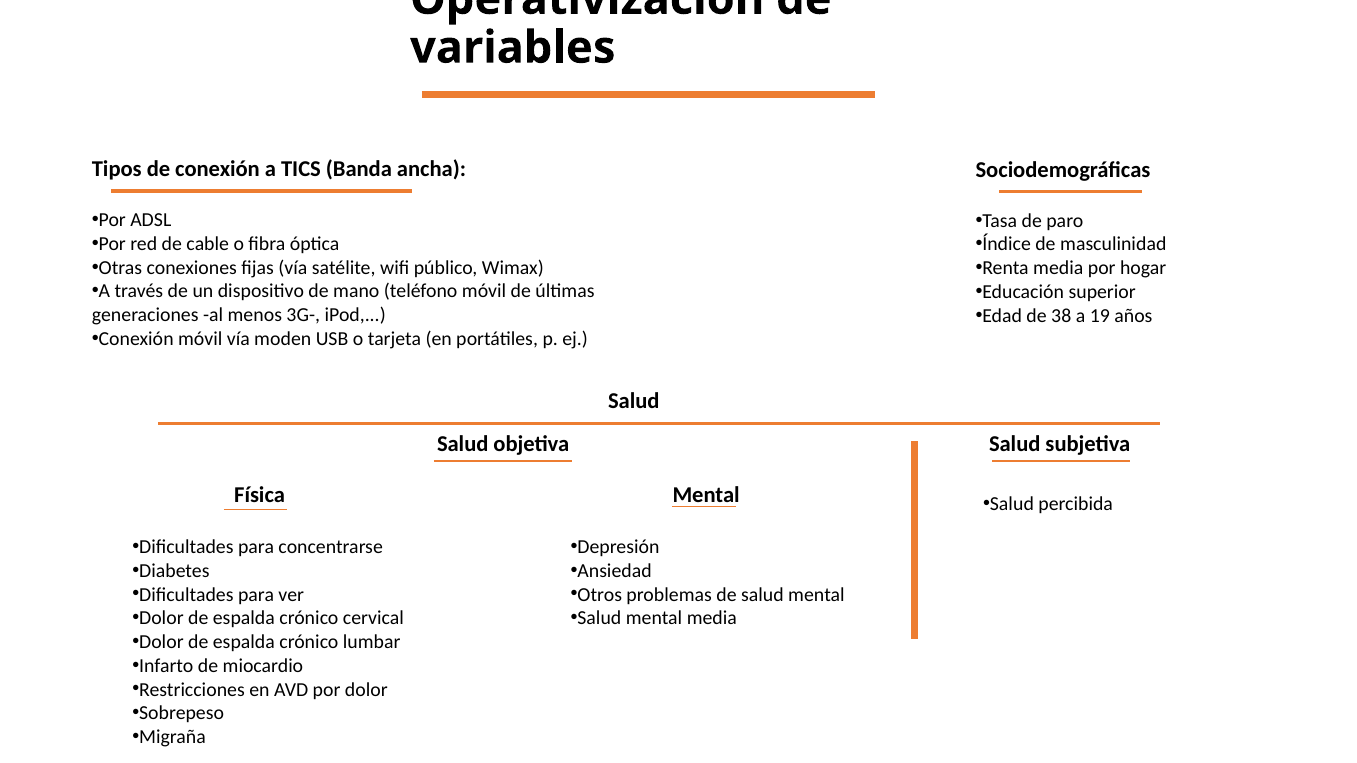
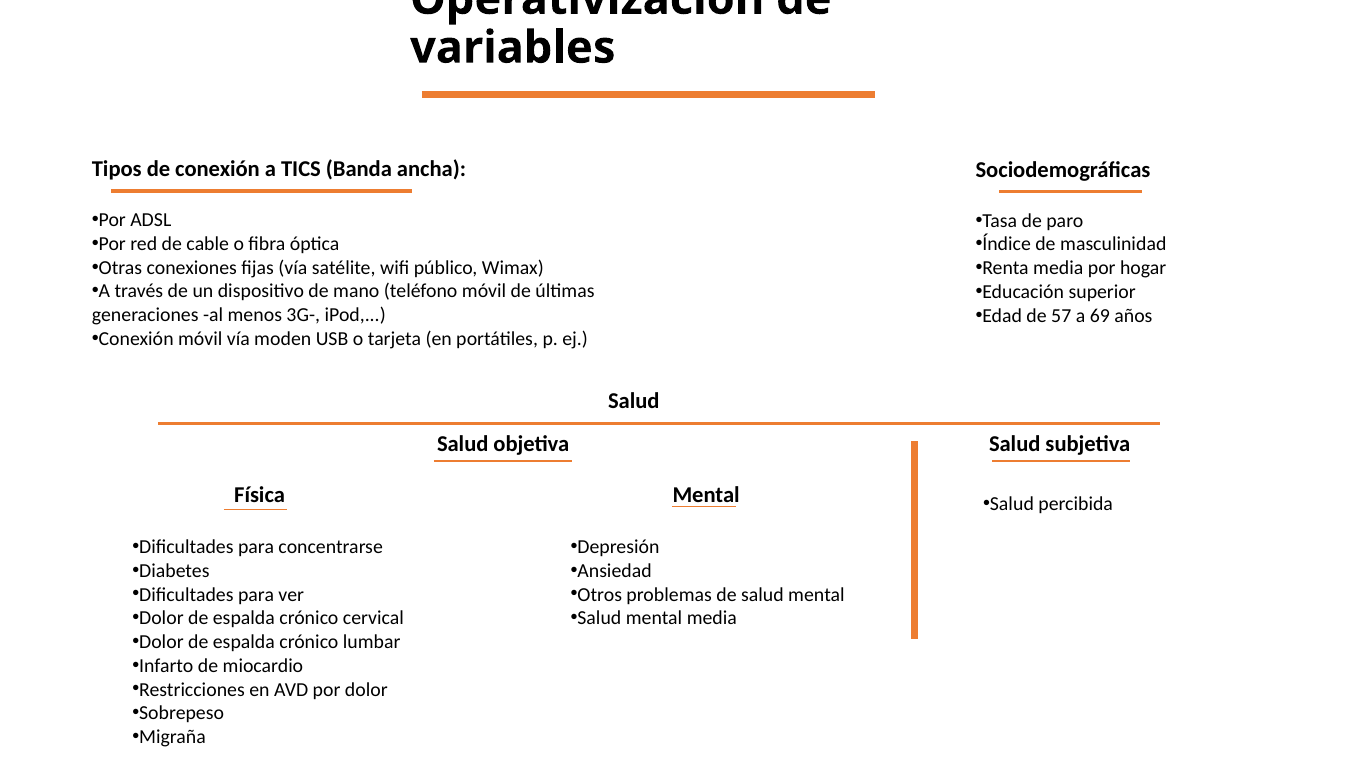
38: 38 -> 57
19: 19 -> 69
